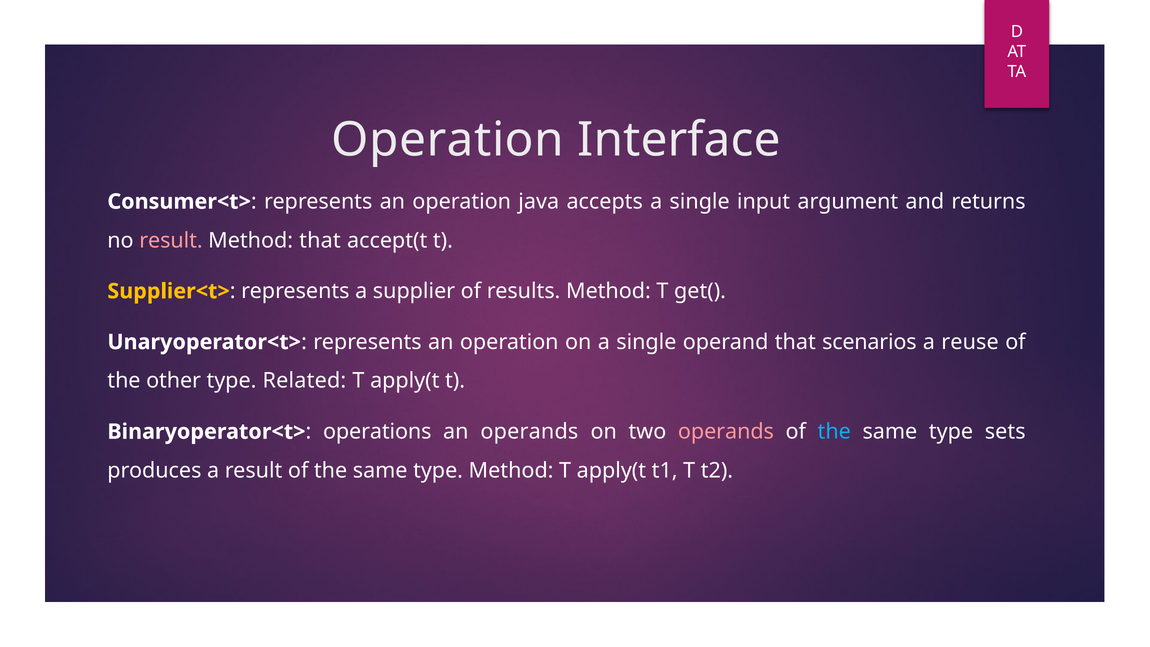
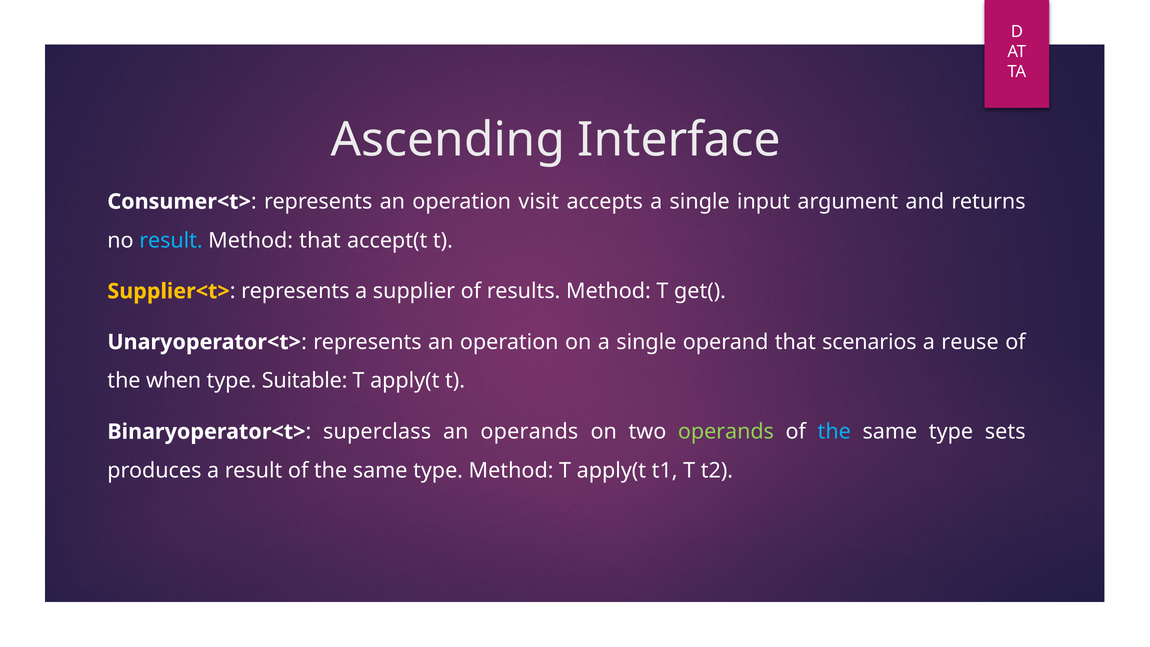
Operation at (448, 140): Operation -> Ascending
java: java -> visit
result at (171, 240) colour: pink -> light blue
other: other -> when
Related: Related -> Suitable
operations: operations -> superclass
operands at (726, 432) colour: pink -> light green
